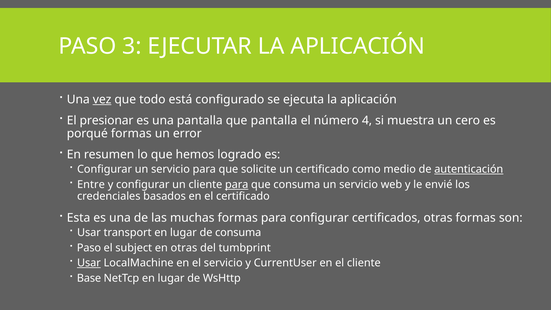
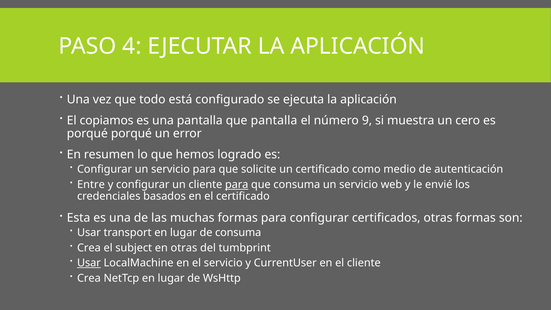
3: 3 -> 4
vez underline: present -> none
presionar: presionar -> copiamos
4: 4 -> 9
porqué formas: formas -> porqué
autenticación underline: present -> none
Paso at (89, 248): Paso -> Crea
Base at (89, 278): Base -> Crea
